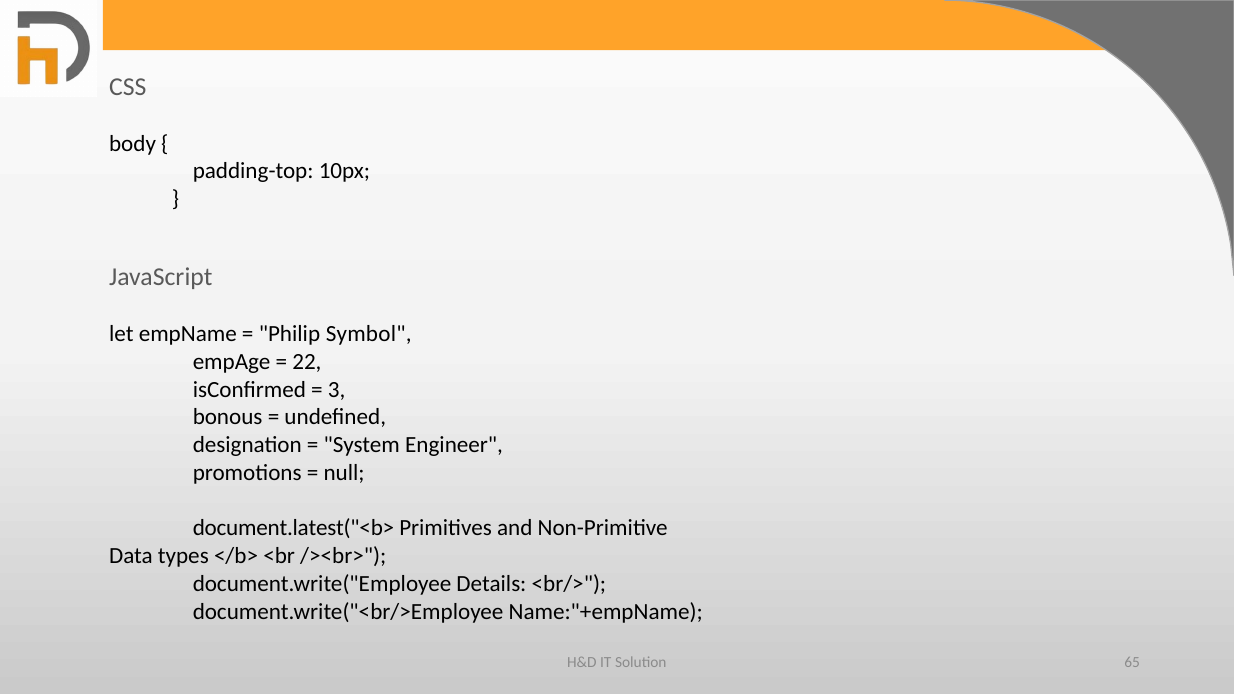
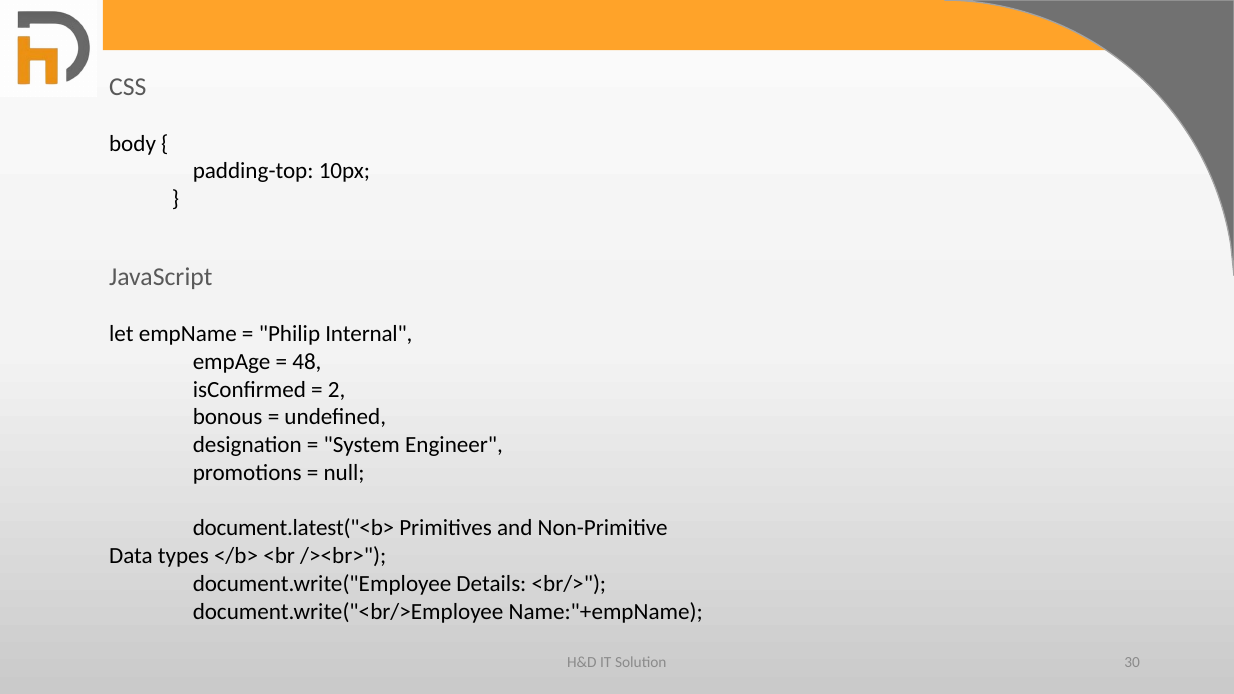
Symbol: Symbol -> Internal
22: 22 -> 48
3: 3 -> 2
65: 65 -> 30
